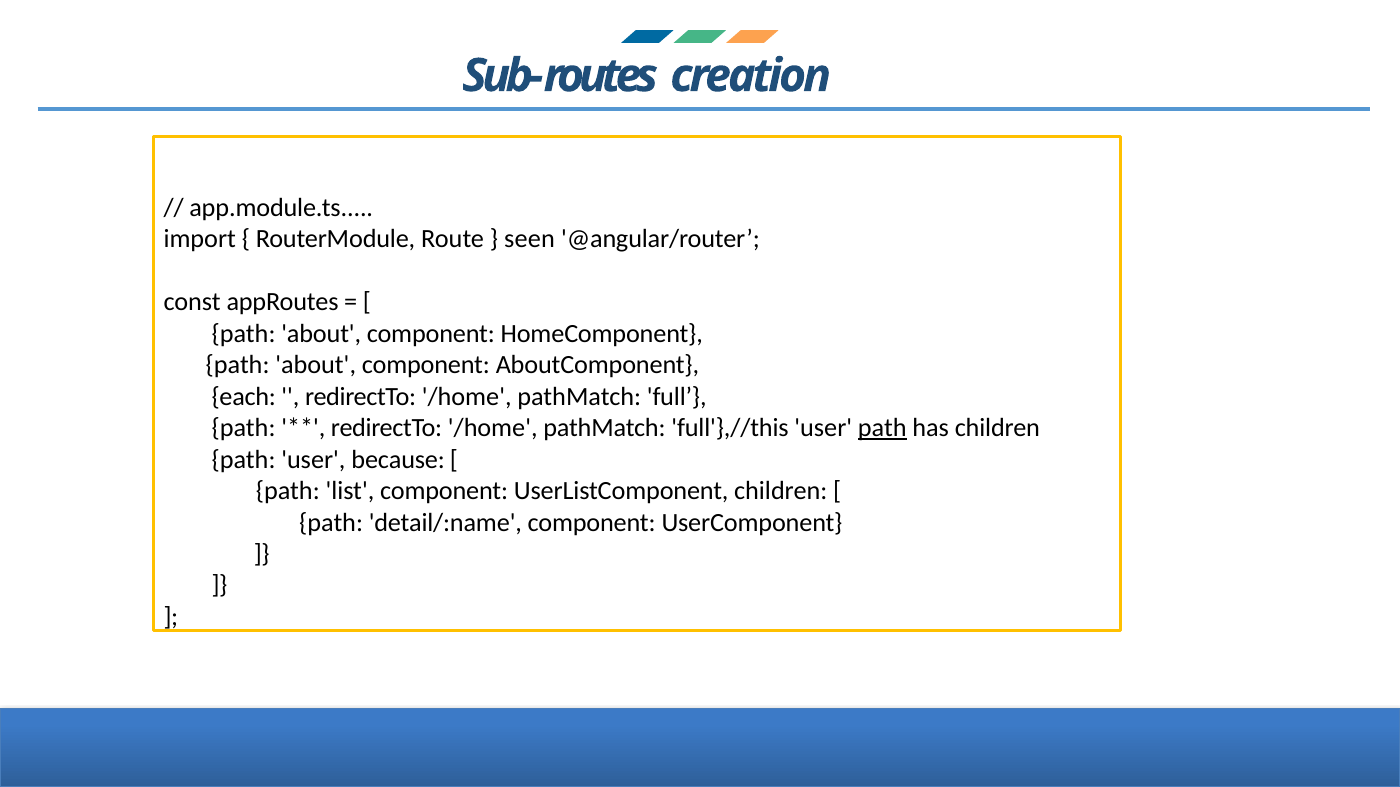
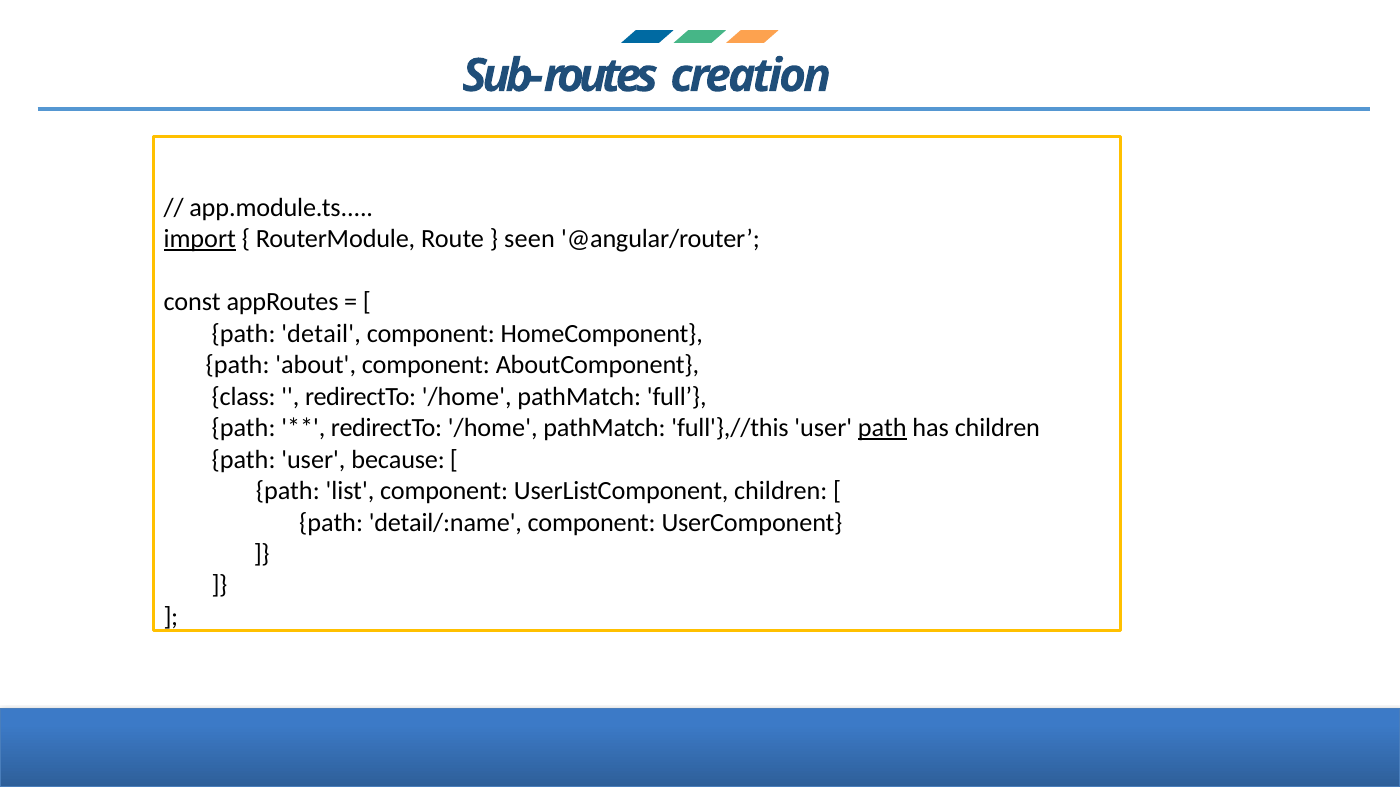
import underline: none -> present
about at (321, 334): about -> detail
each: each -> class
